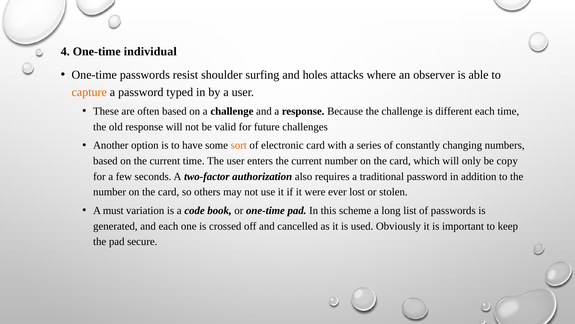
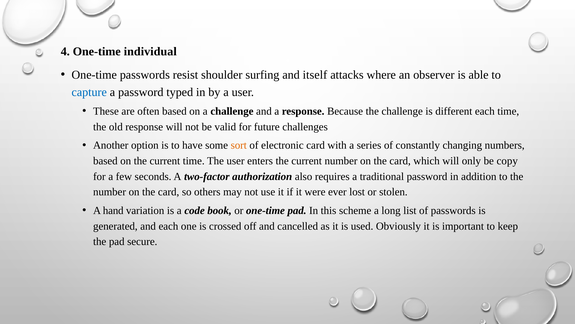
holes: holes -> itself
capture colour: orange -> blue
must: must -> hand
